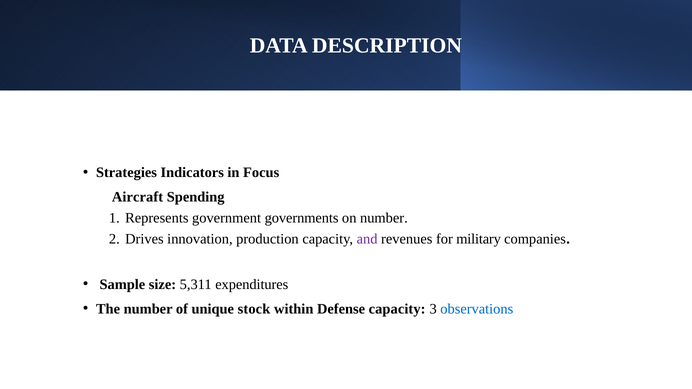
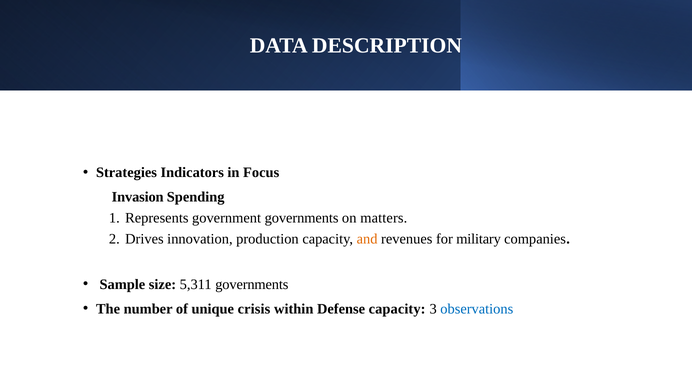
Aircraft: Aircraft -> Invasion
on number: number -> matters
and colour: purple -> orange
5,311 expenditures: expenditures -> governments
stock: stock -> crisis
